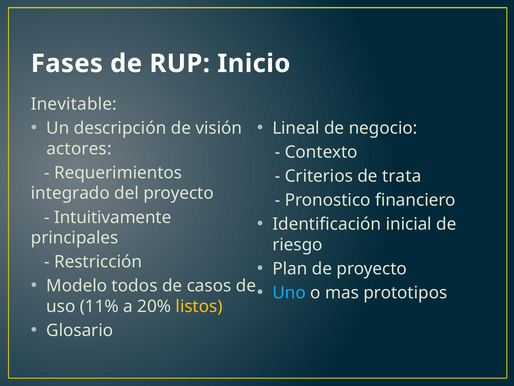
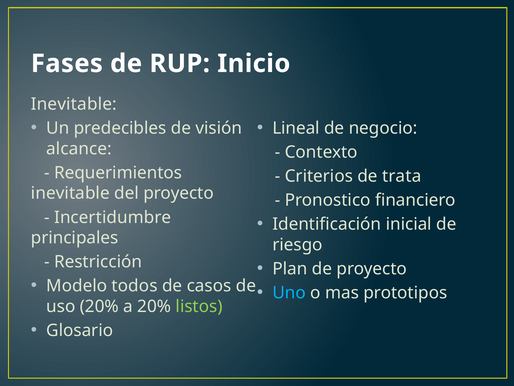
descripción: descripción -> predecibles
actores: actores -> alcance
integrado at (70, 193): integrado -> inevitable
Intuitivamente: Intuitivamente -> Incertidumbre
uso 11%: 11% -> 20%
listos colour: yellow -> light green
